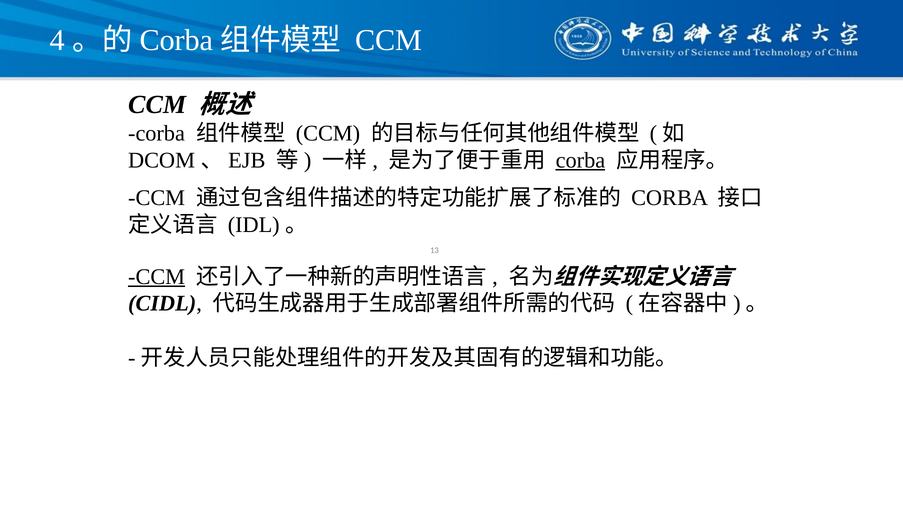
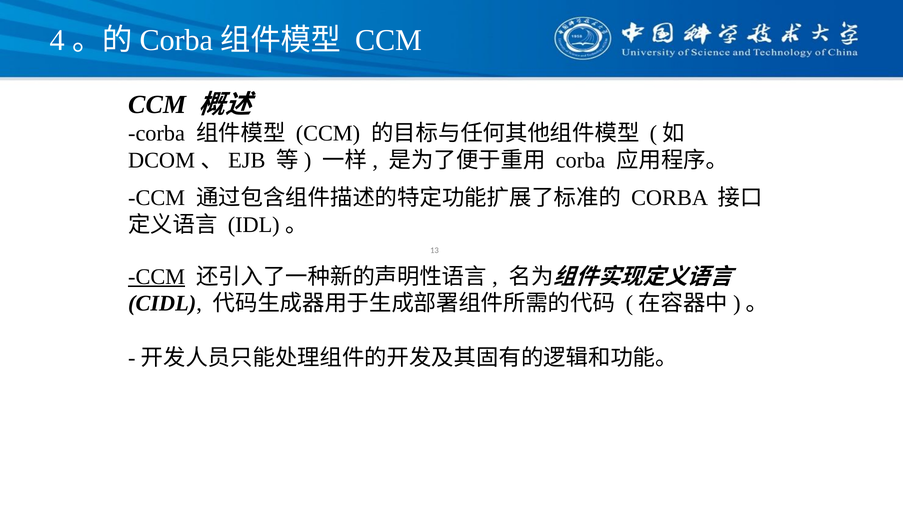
corba at (580, 160) underline: present -> none
